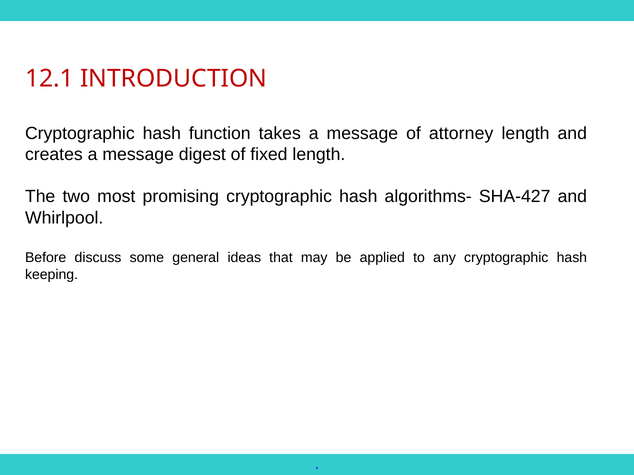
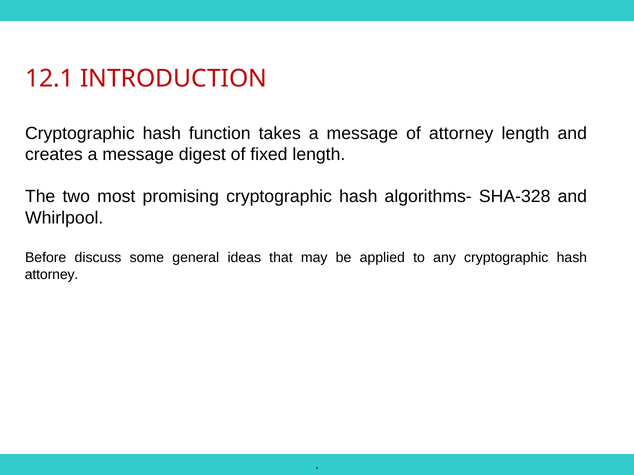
SHA-427: SHA-427 -> SHA-328
keeping at (52, 275): keeping -> attorney
